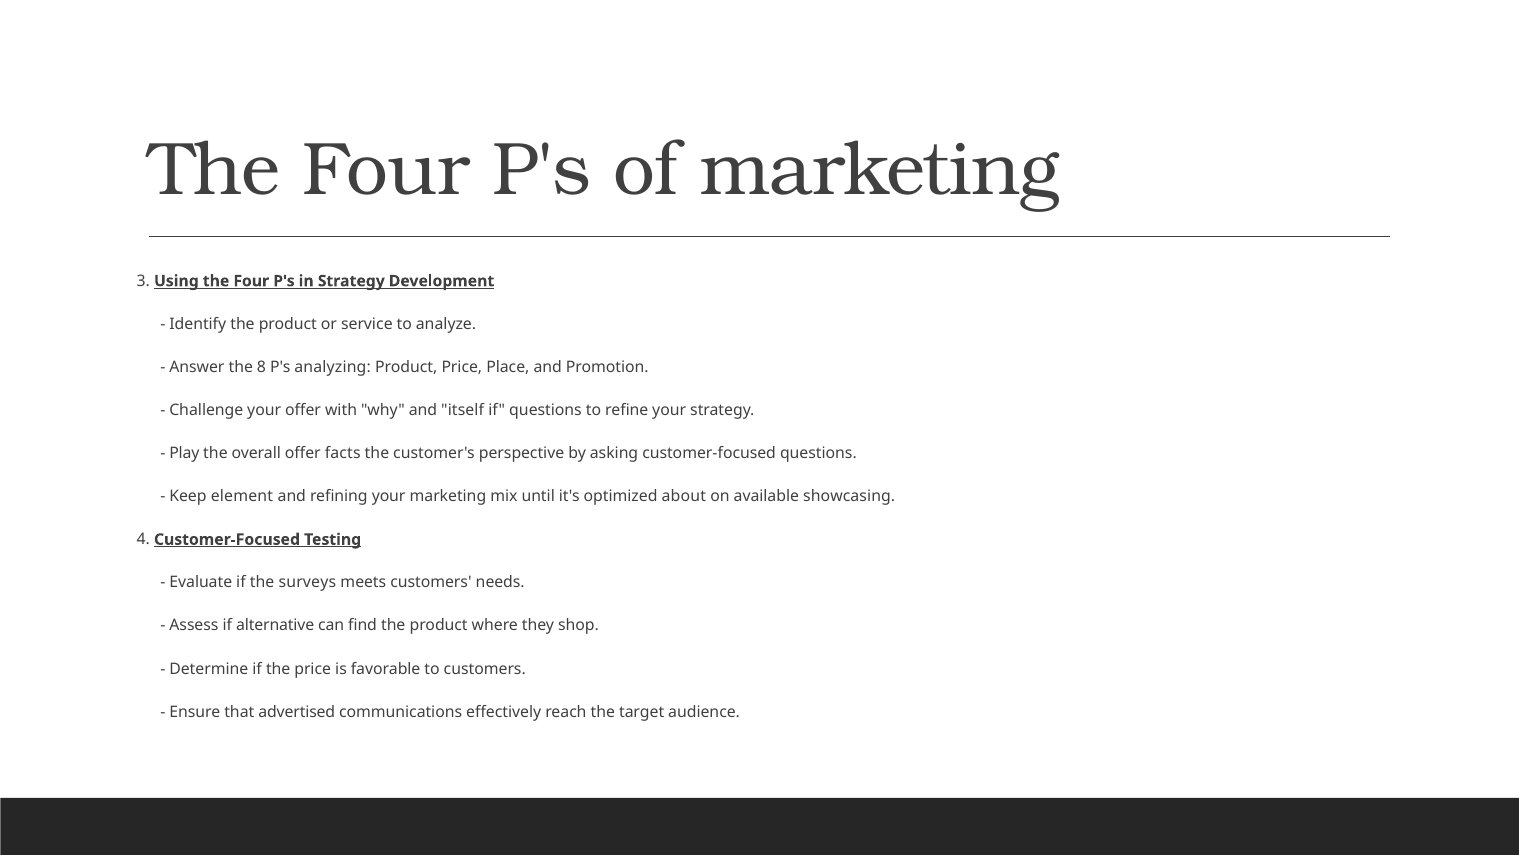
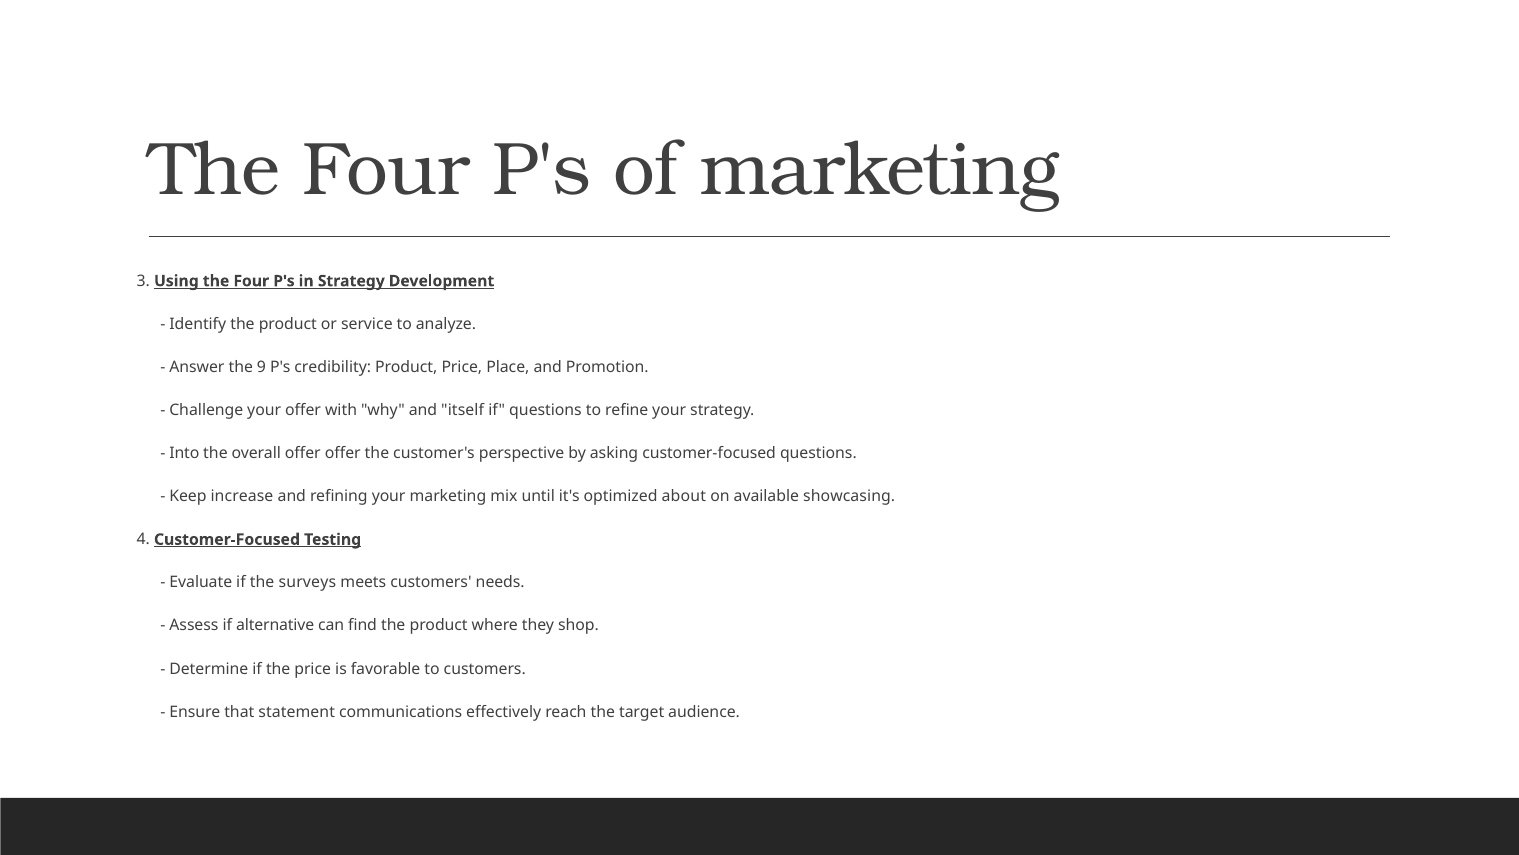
8: 8 -> 9
analyzing: analyzing -> credibility
Play: Play -> Into
offer facts: facts -> offer
element: element -> increase
advertised: advertised -> statement
